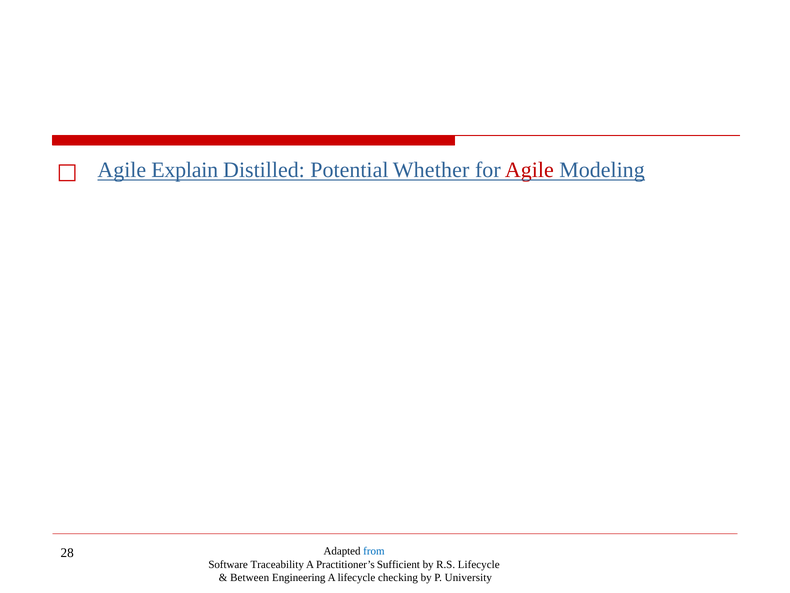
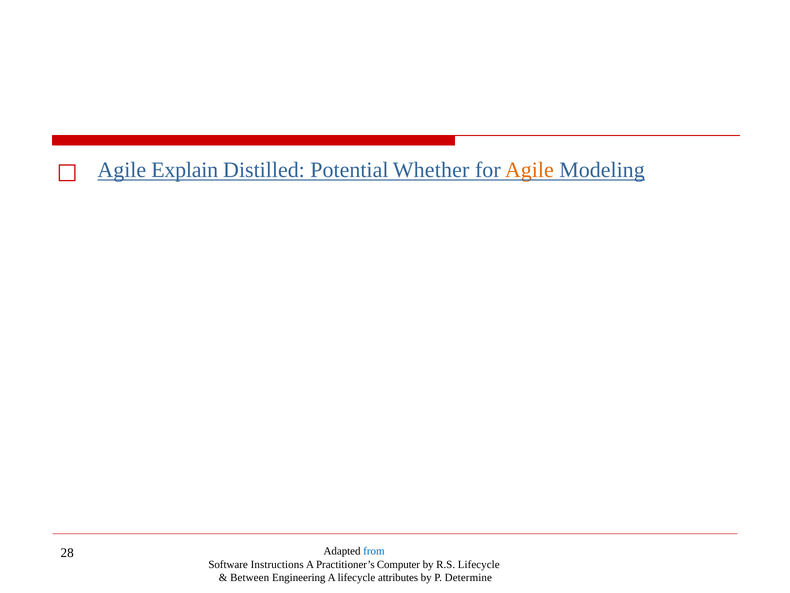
Agile at (529, 170) colour: red -> orange
Traceability: Traceability -> Instructions
Sufficient: Sufficient -> Computer
checking: checking -> attributes
University: University -> Determine
